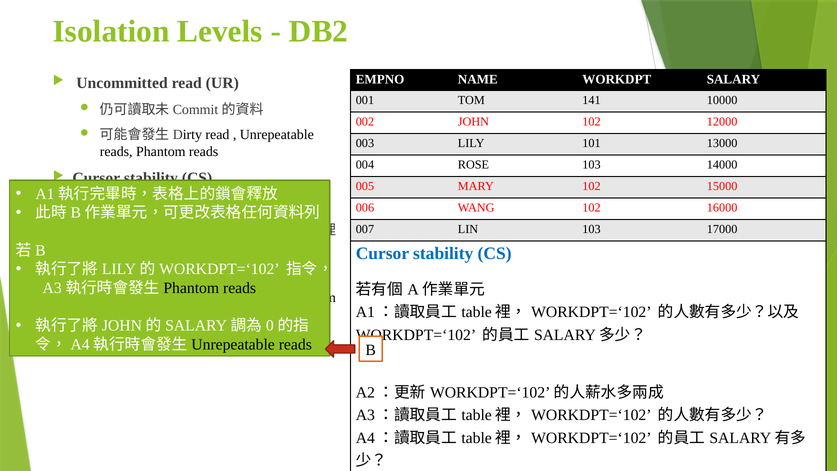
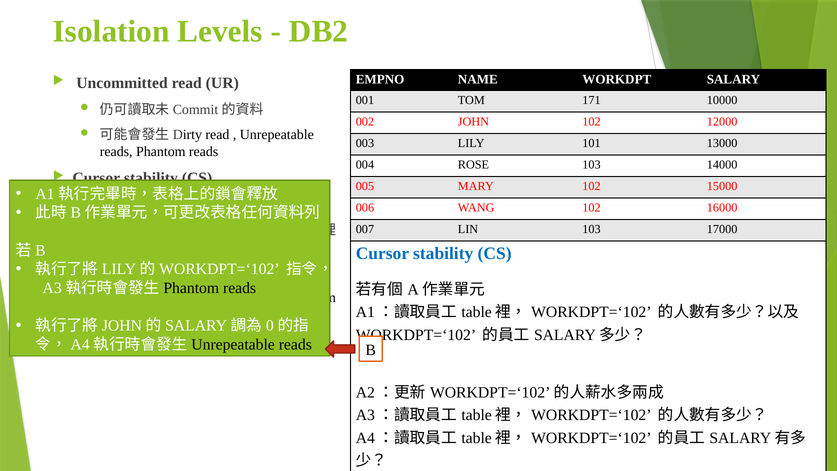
141: 141 -> 171
